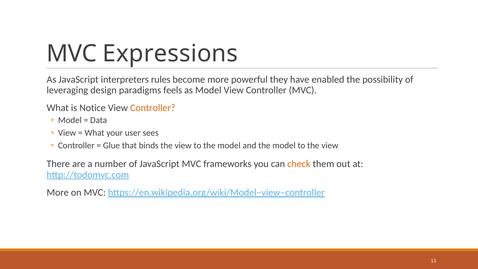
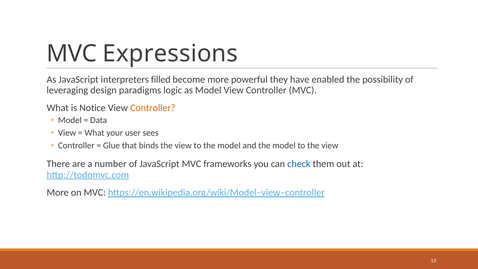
rules: rules -> filled
feels: feels -> logic
check colour: orange -> blue
